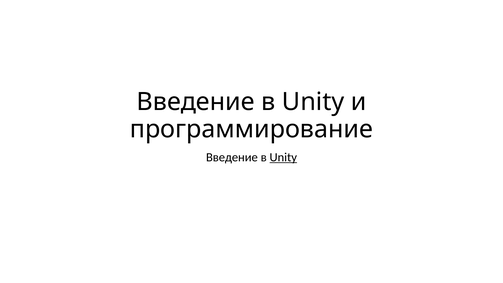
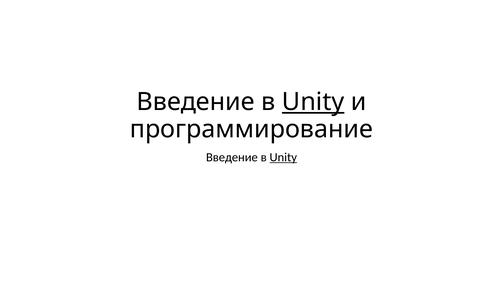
Unity at (313, 102) underline: none -> present
